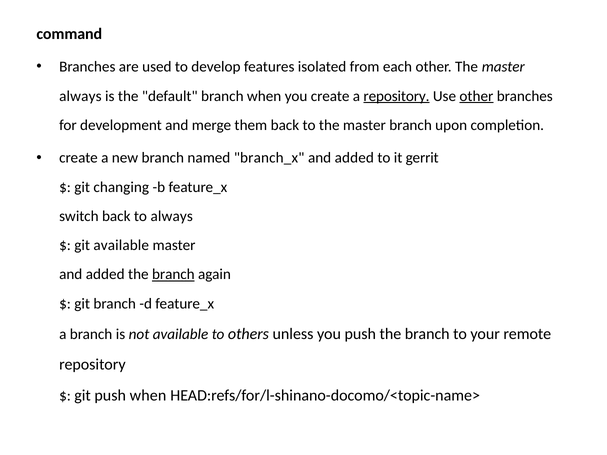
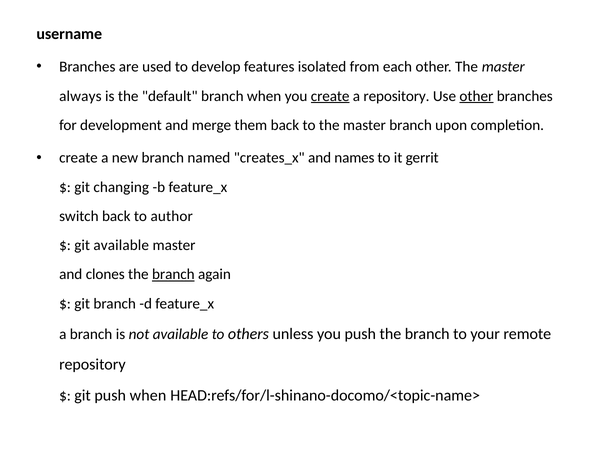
command: command -> username
create at (330, 96) underline: none -> present
repository at (397, 96) underline: present -> none
branch_x: branch_x -> creates_x
added at (354, 158): added -> names
to always: always -> author
added at (105, 275): added -> clones
